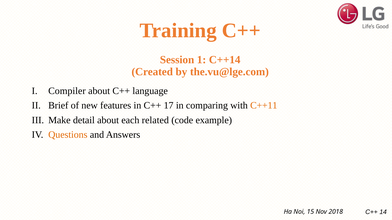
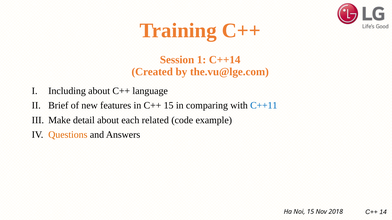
Compiler: Compiler -> Including
C++ 17: 17 -> 15
C++11 colour: orange -> blue
